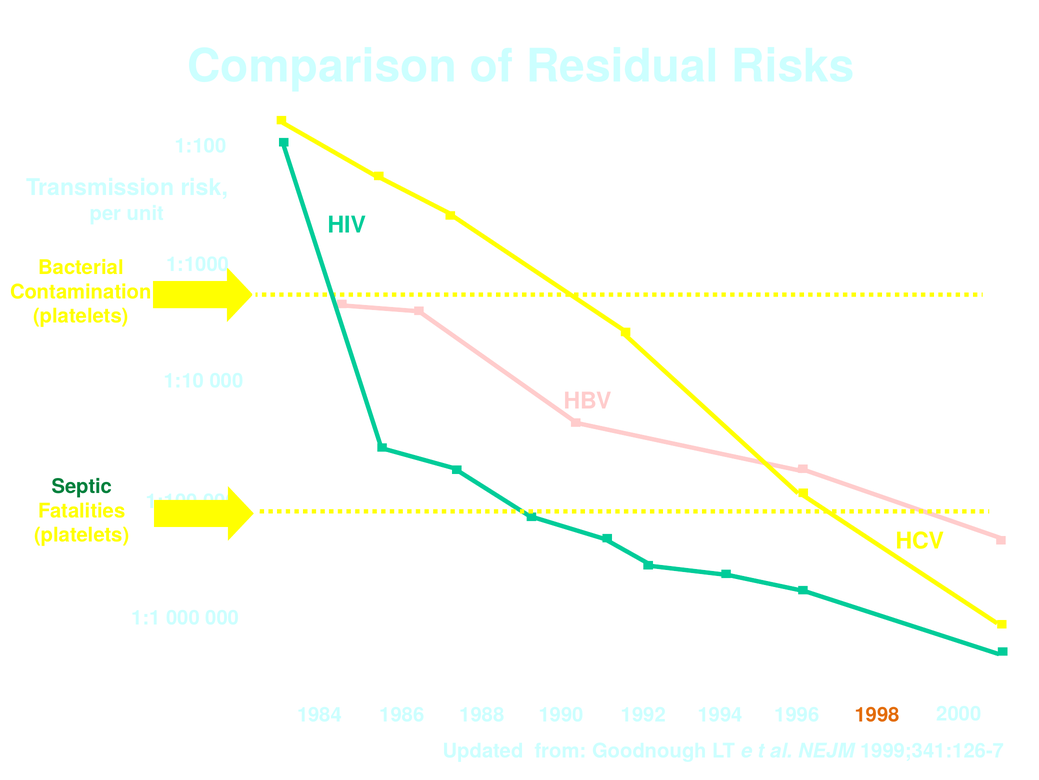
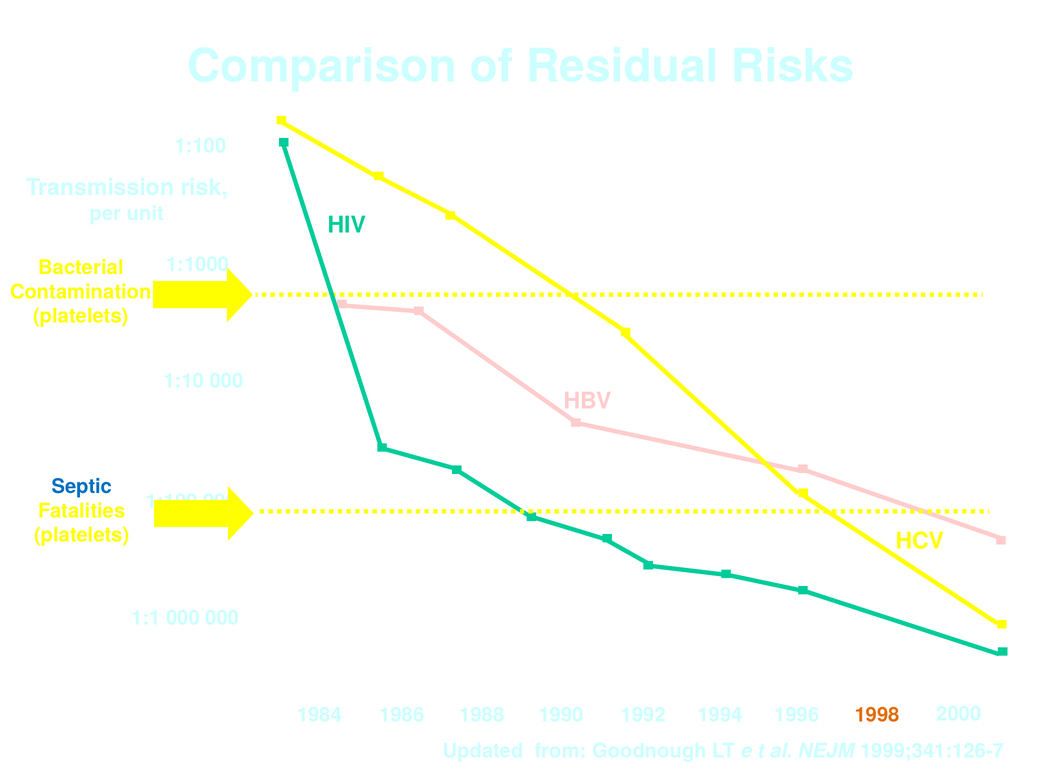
Septic colour: green -> blue
